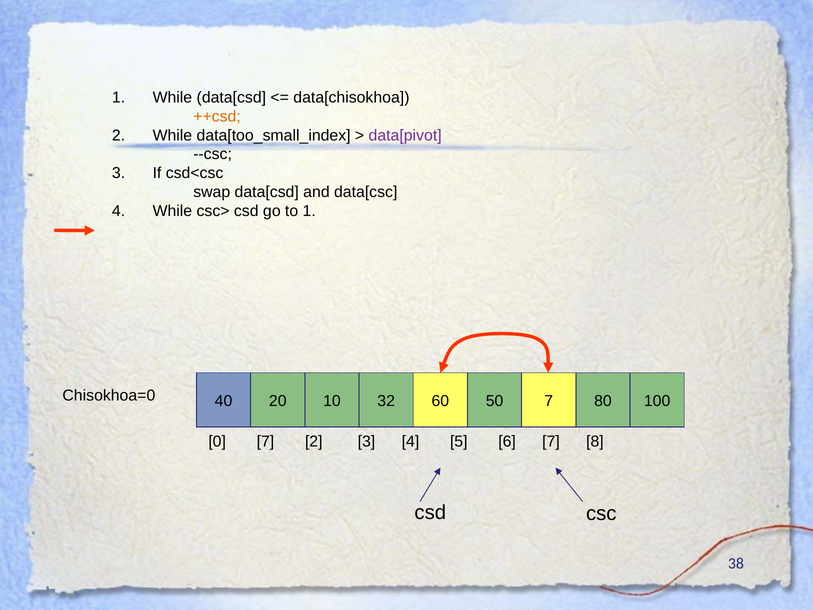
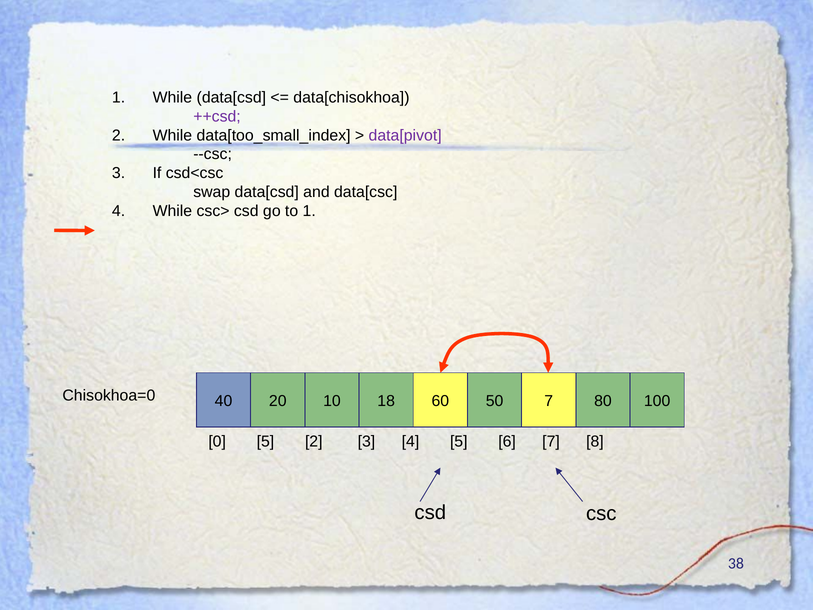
++csd colour: orange -> purple
32: 32 -> 18
0 7: 7 -> 5
